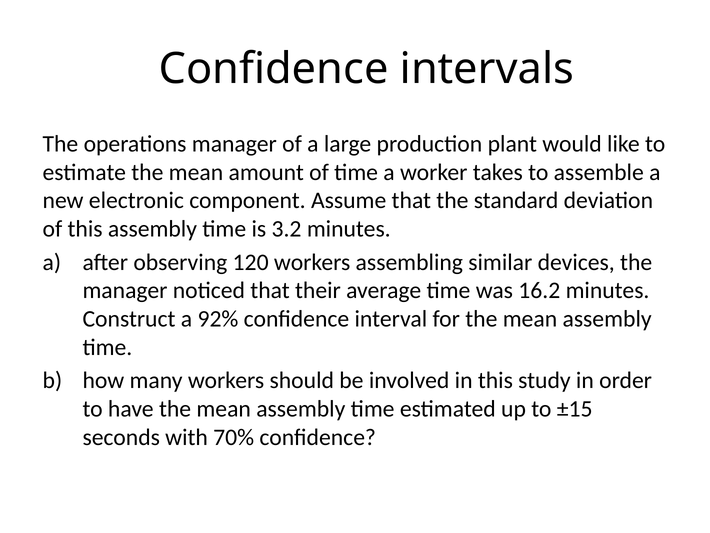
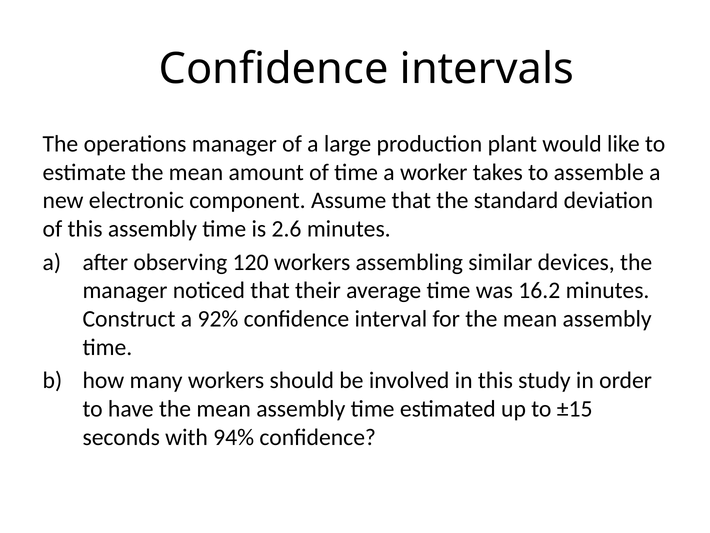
3.2: 3.2 -> 2.6
70%: 70% -> 94%
